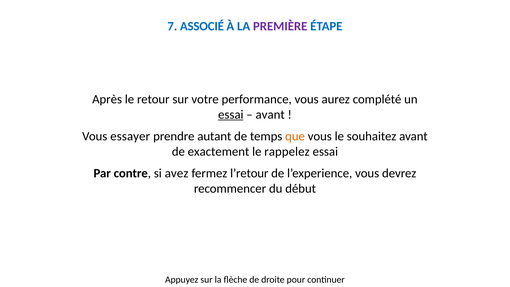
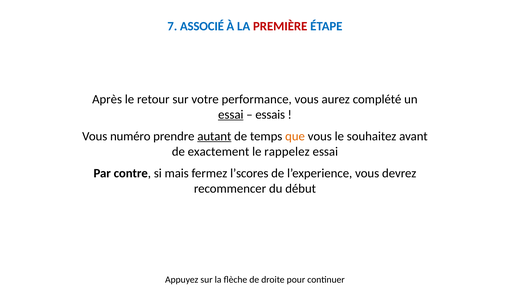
PREMIÈRE colour: purple -> red
avant at (270, 114): avant -> essais
essayer: essayer -> numéro
autant underline: none -> present
avez: avez -> mais
l’retour: l’retour -> l’scores
